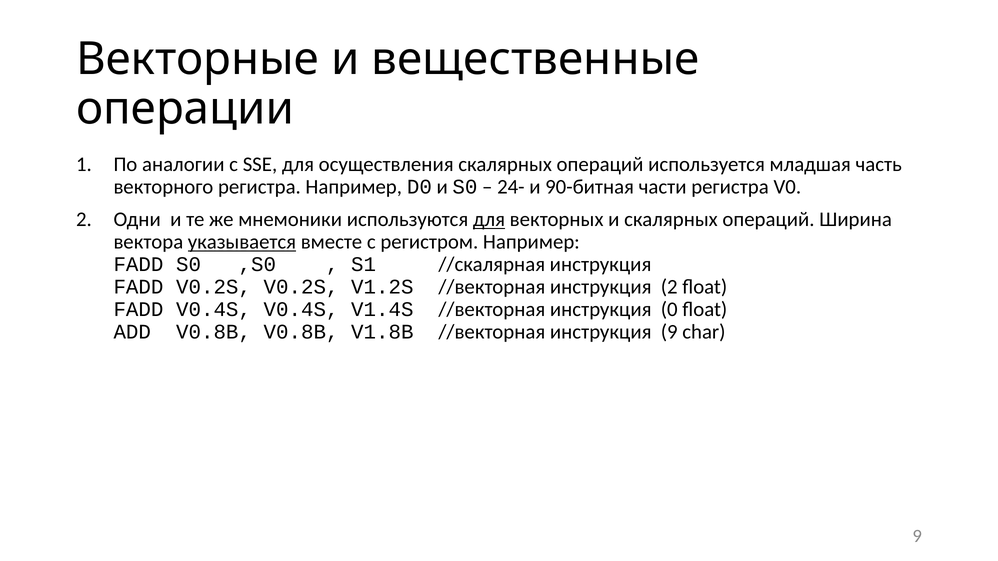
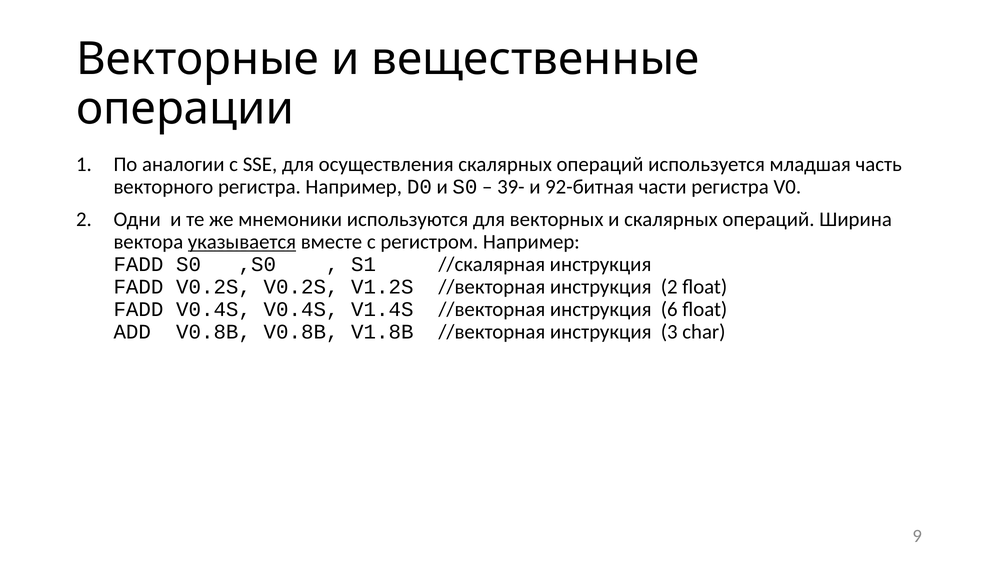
24-: 24- -> 39-
90-битная: 90-битная -> 92-битная
для at (489, 220) underline: present -> none
0: 0 -> 6
инструкция 9: 9 -> 3
